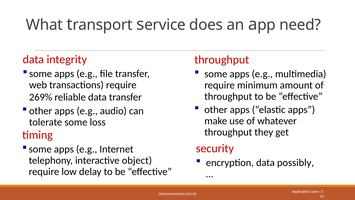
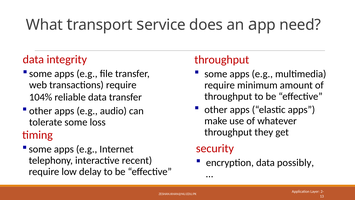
269%: 269% -> 104%
object: object -> recent
